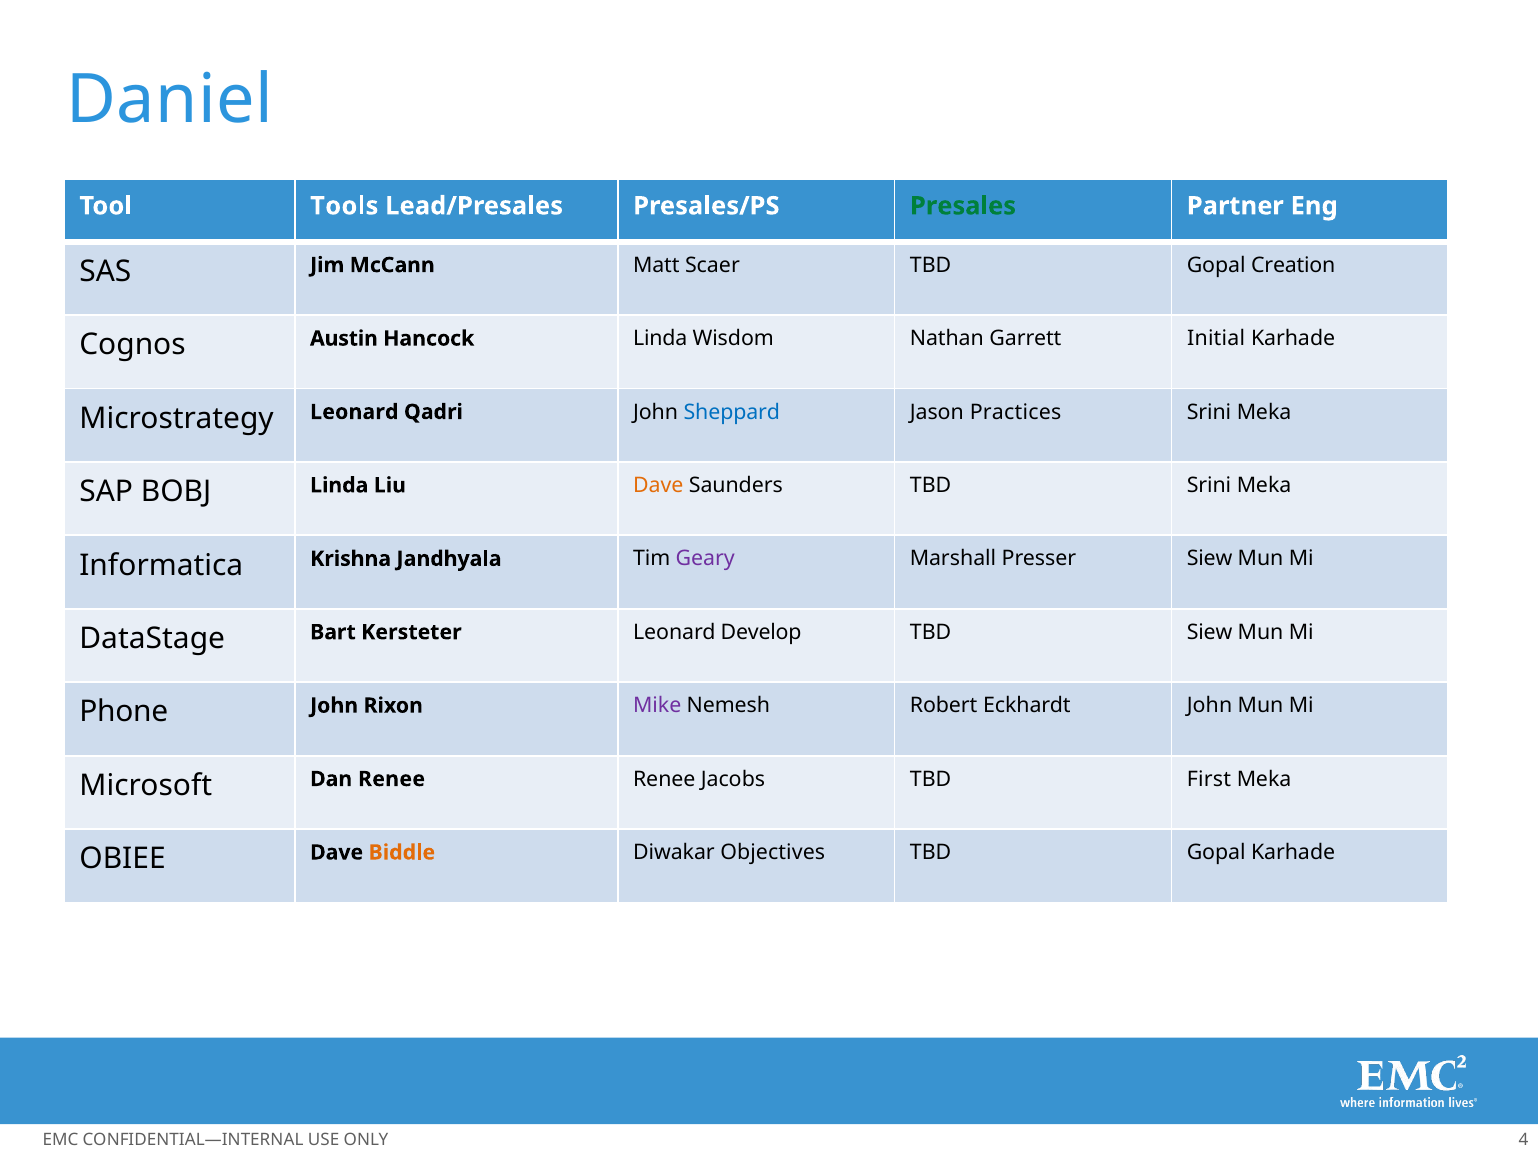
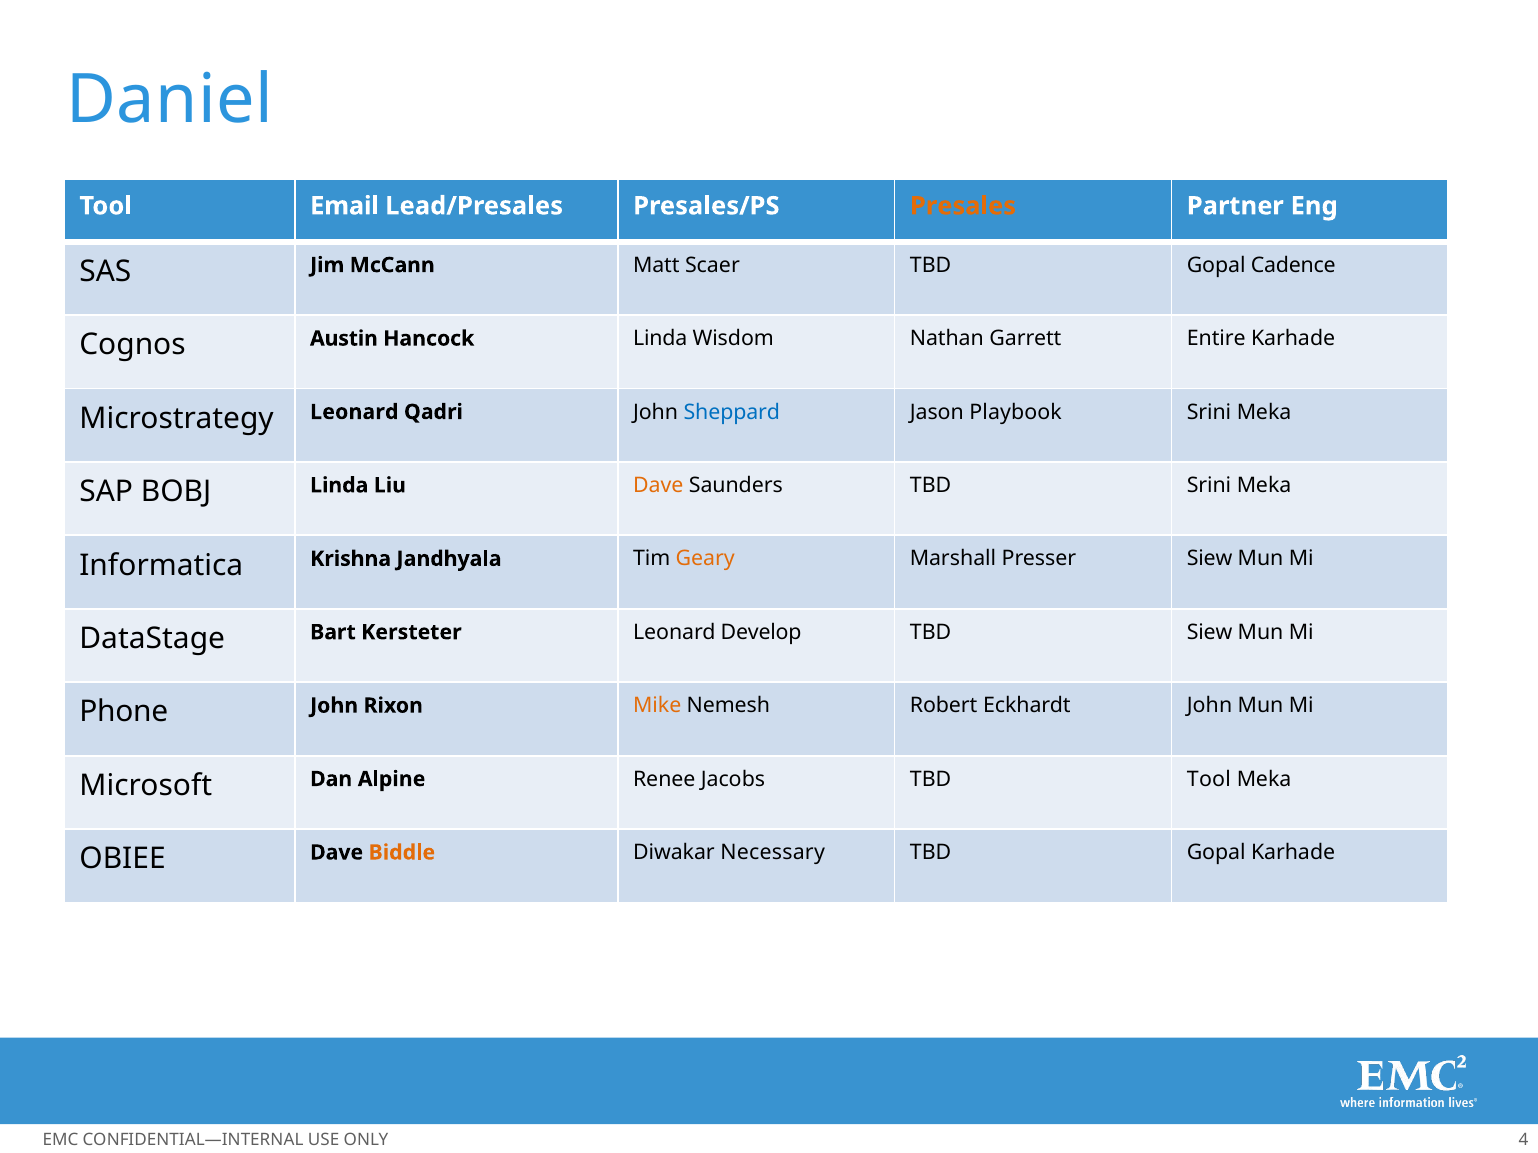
Tools: Tools -> Email
Presales colour: green -> orange
Creation: Creation -> Cadence
Initial: Initial -> Entire
Practices: Practices -> Playbook
Geary colour: purple -> orange
Mike colour: purple -> orange
Dan Renee: Renee -> Alpine
TBD First: First -> Tool
Objectives: Objectives -> Necessary
